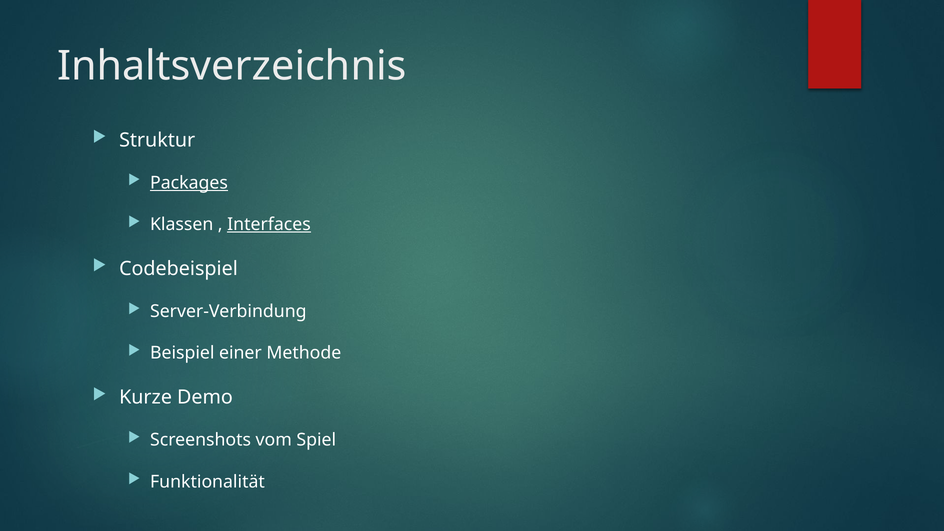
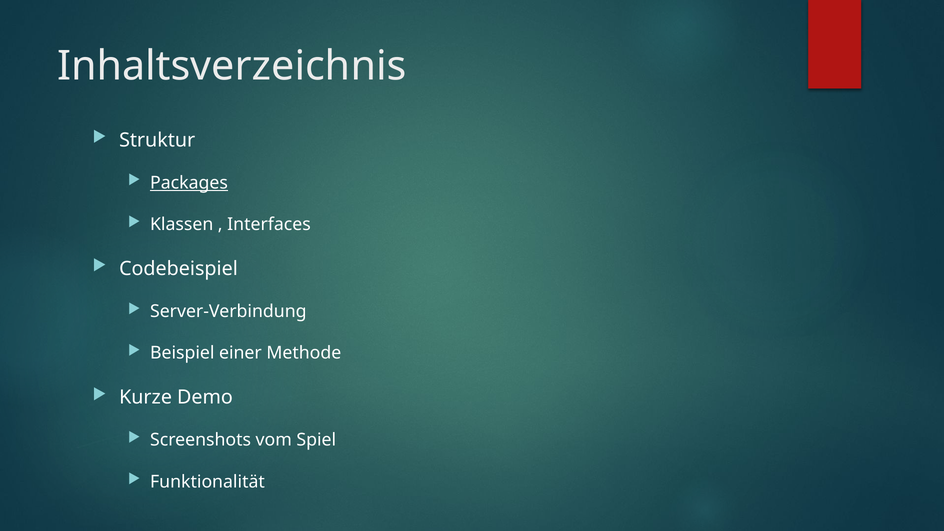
Interfaces underline: present -> none
